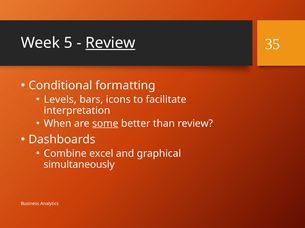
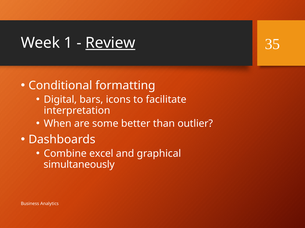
5: 5 -> 1
Levels: Levels -> Digital
some underline: present -> none
than review: review -> outlier
